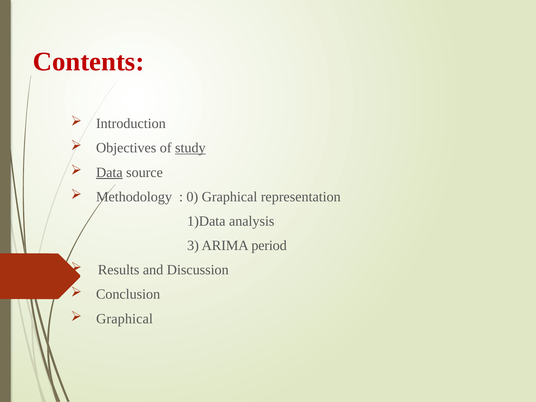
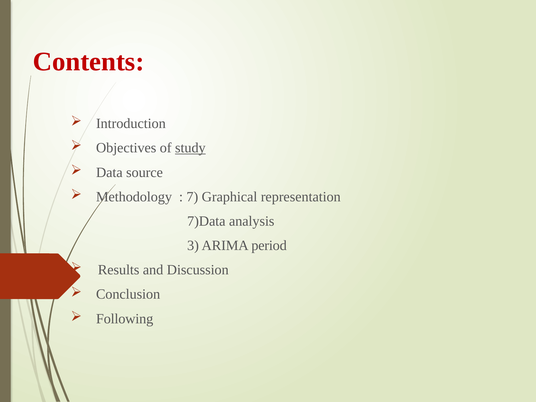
Data underline: present -> none
0: 0 -> 7
1)Data: 1)Data -> 7)Data
Graphical at (125, 319): Graphical -> Following
